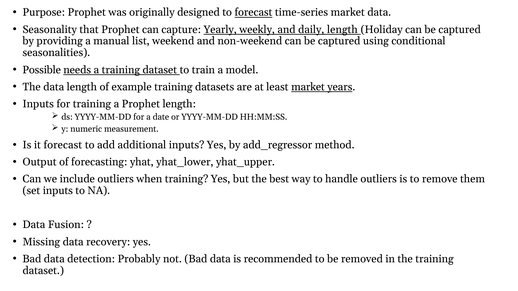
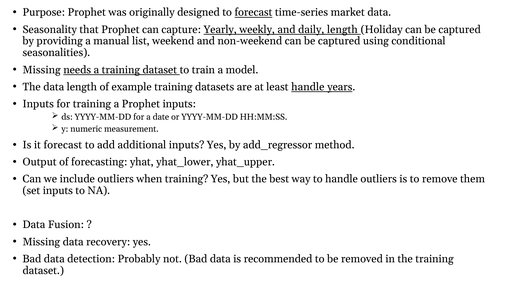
Possible at (42, 70): Possible -> Missing
least market: market -> handle
Prophet length: length -> inputs
